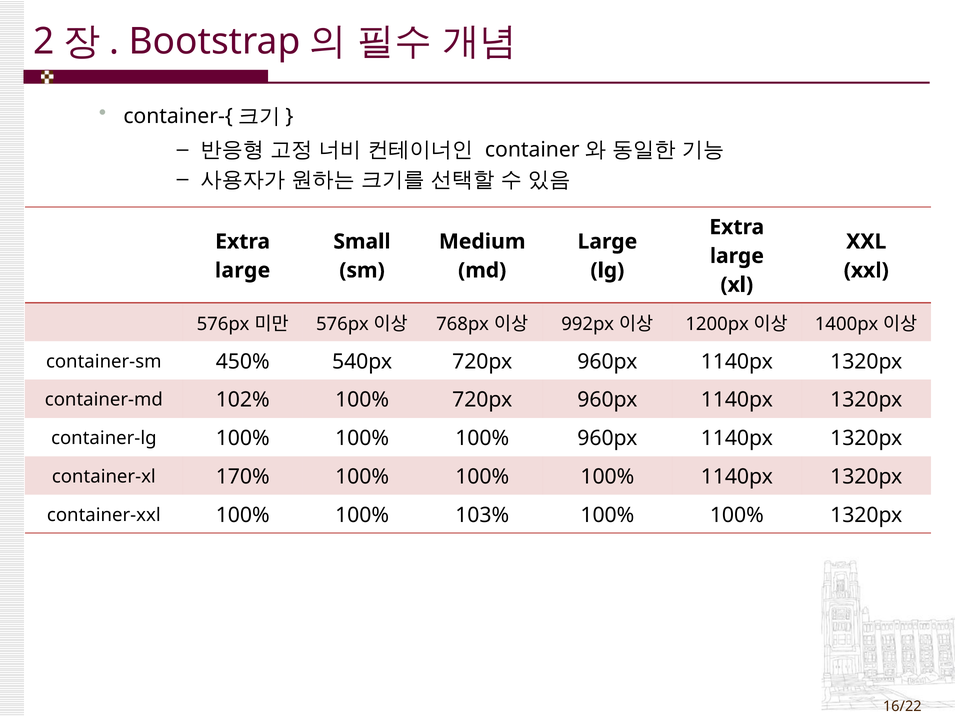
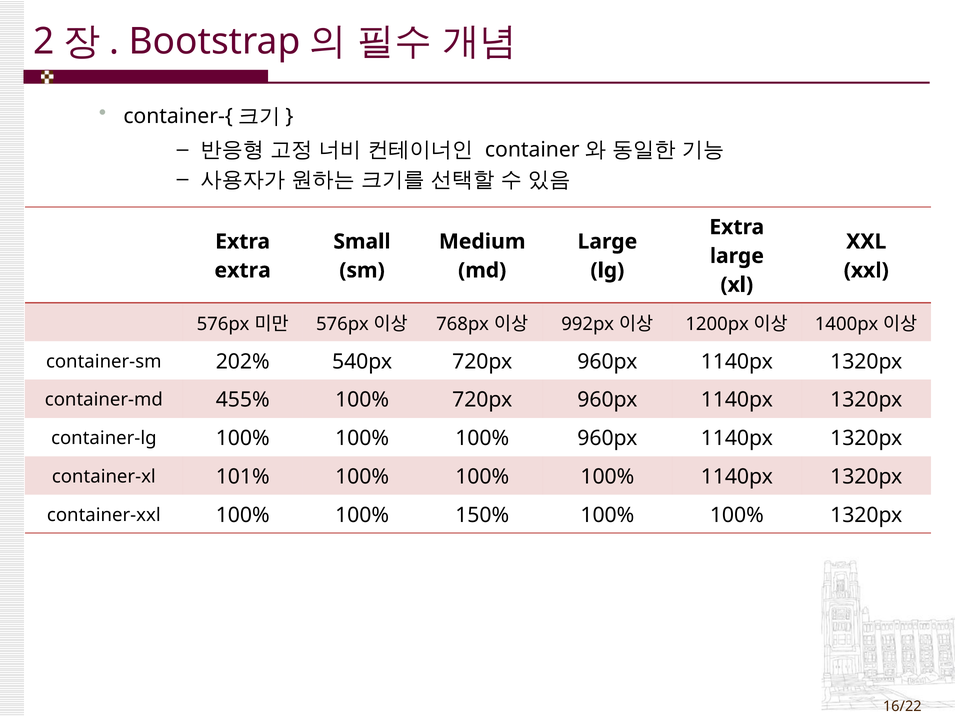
large at (243, 270): large -> extra
450%: 450% -> 202%
102%: 102% -> 455%
170%: 170% -> 101%
103%: 103% -> 150%
